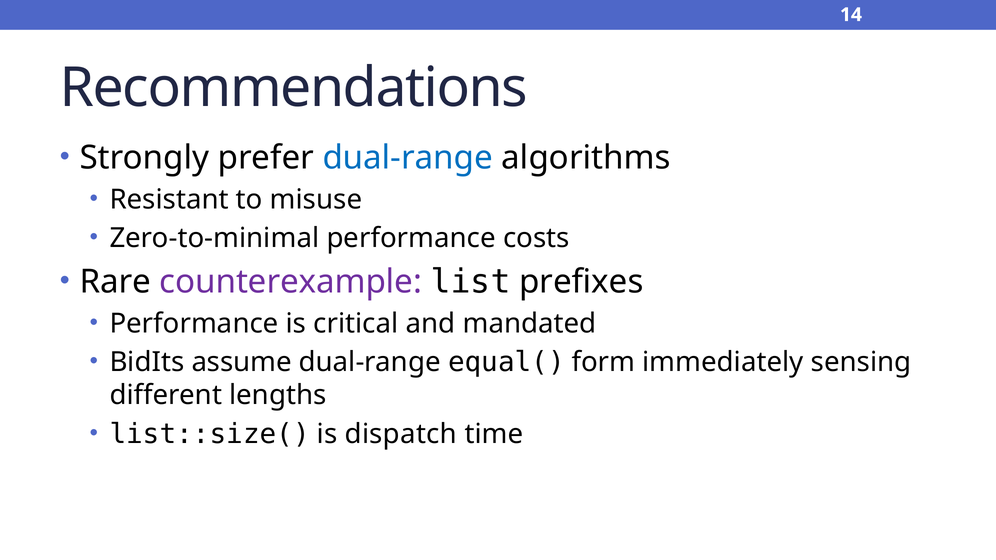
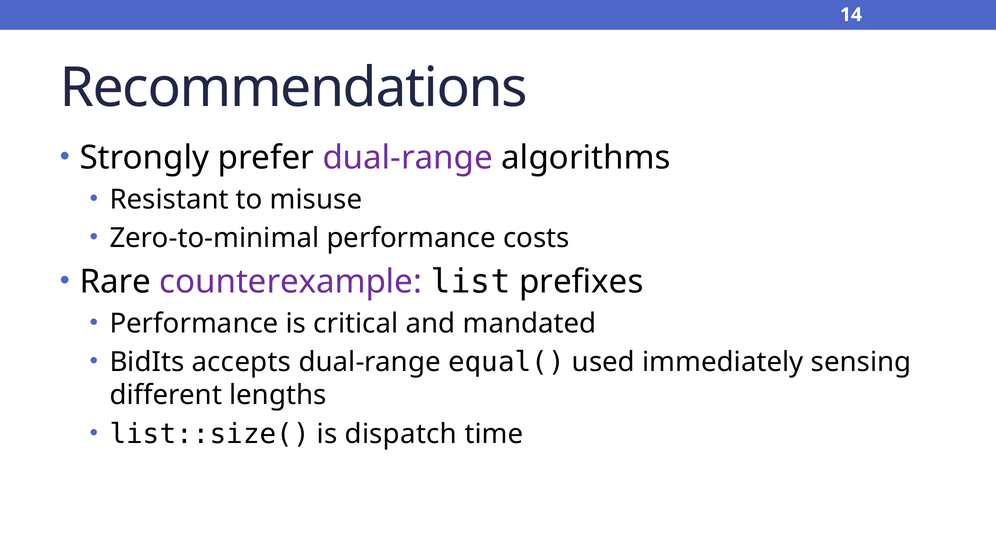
dual-range at (408, 158) colour: blue -> purple
assume: assume -> accepts
form: form -> used
